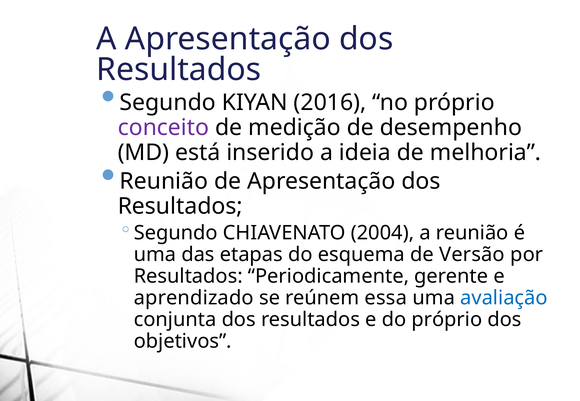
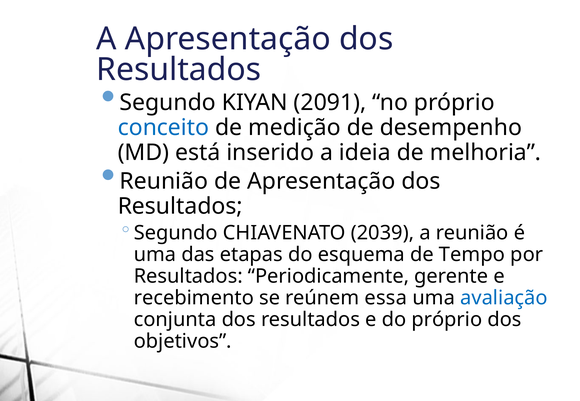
2016: 2016 -> 2091
conceito colour: purple -> blue
2004: 2004 -> 2039
Versão: Versão -> Tempo
aprendizado: aprendizado -> recebimento
